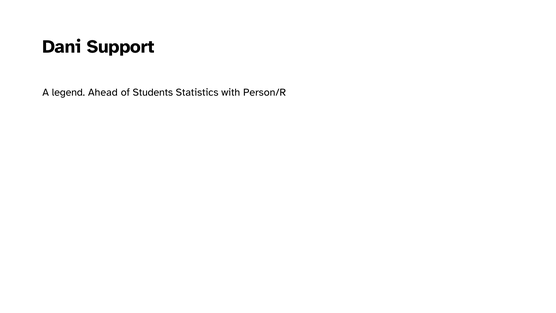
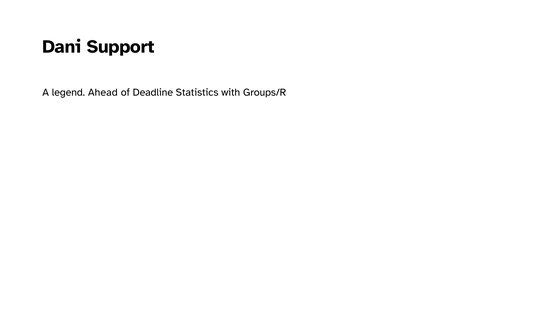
Students: Students -> Deadline
Person/R: Person/R -> Groups/R
